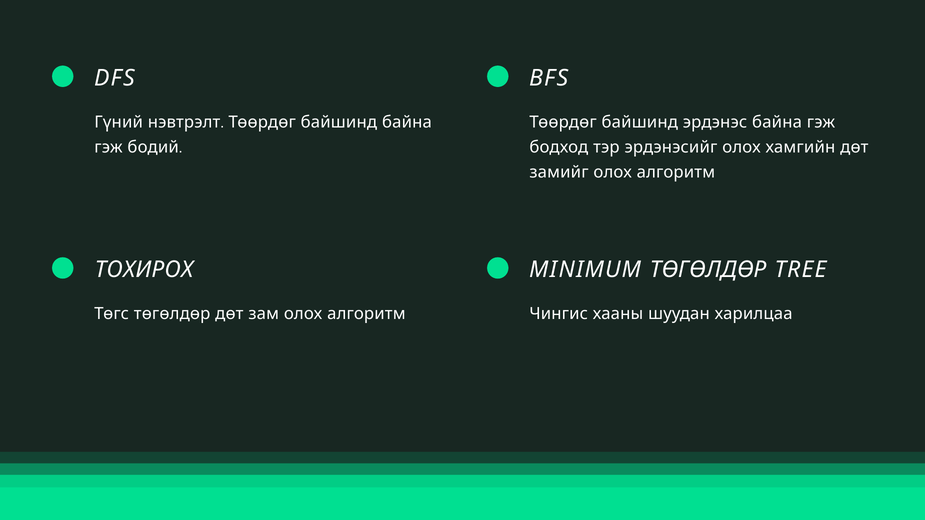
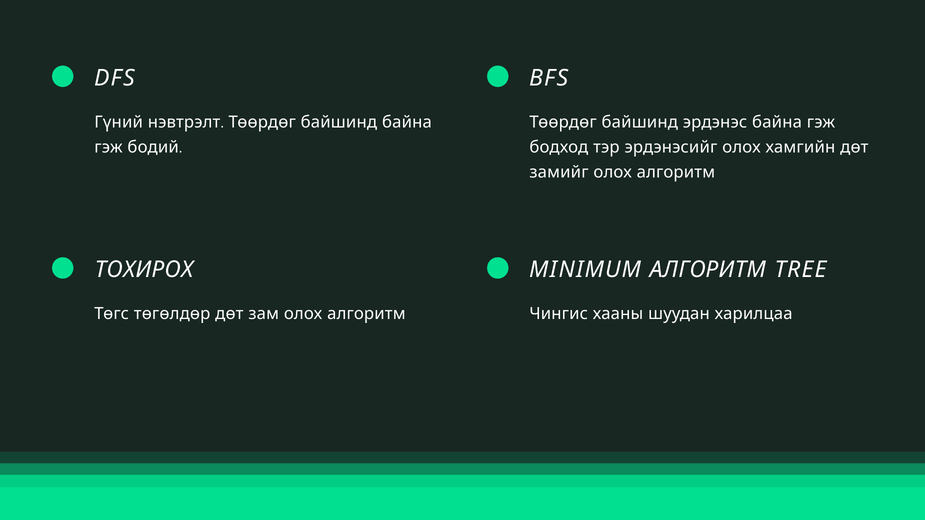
MINIMUM ТӨГӨЛДӨР: ТӨГӨЛДӨР -> АЛГОРИТМ
